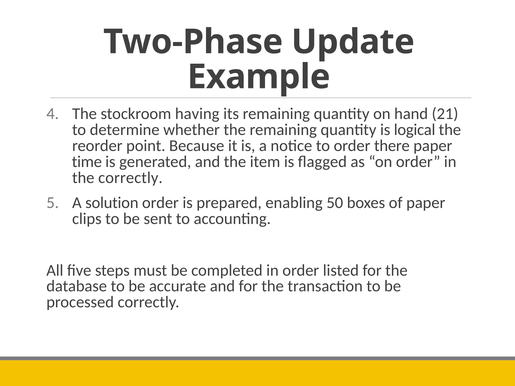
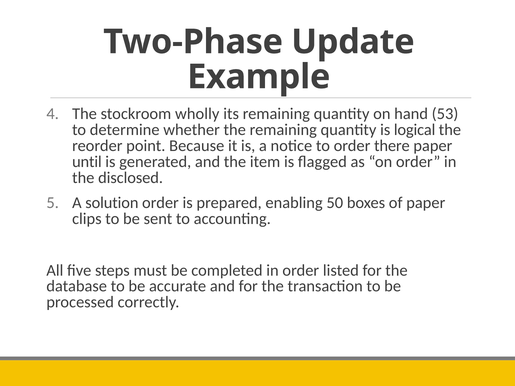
having: having -> wholly
21: 21 -> 53
time: time -> until
the correctly: correctly -> disclosed
